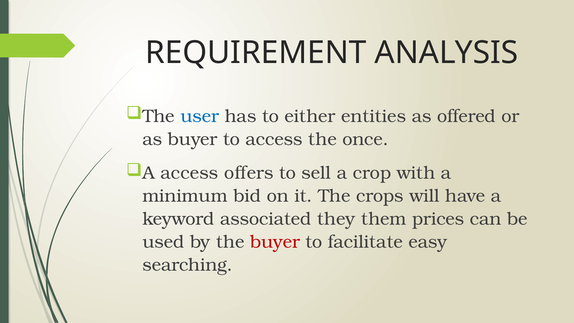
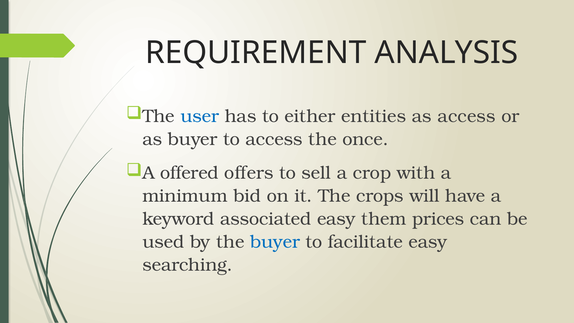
as offered: offered -> access
A access: access -> offered
associated they: they -> easy
buyer at (275, 242) colour: red -> blue
